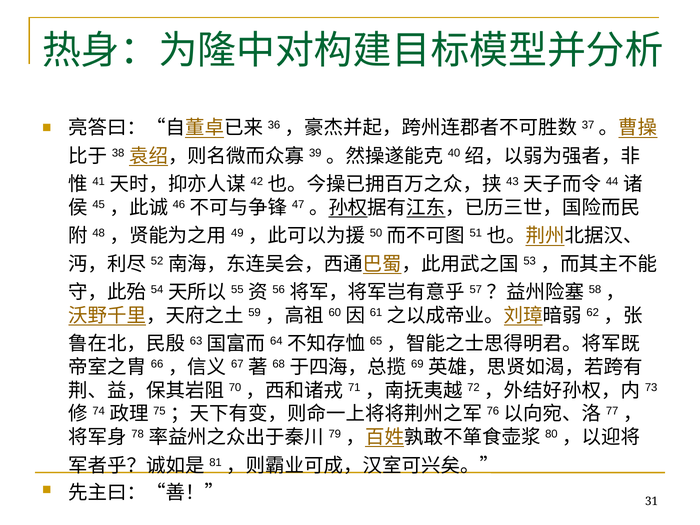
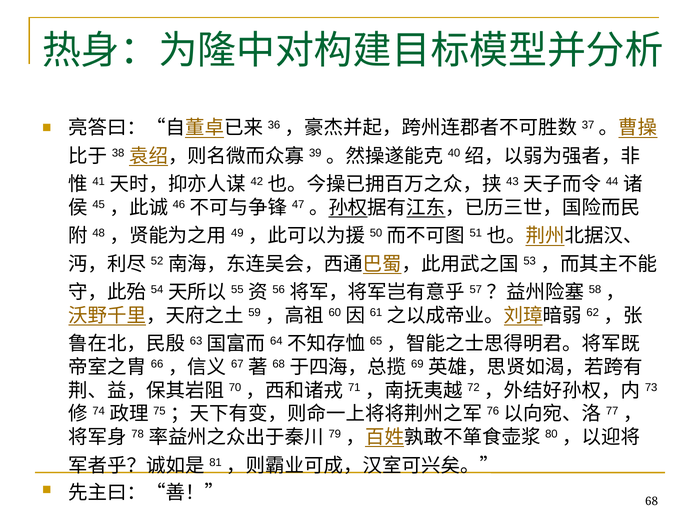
31: 31 -> 68
